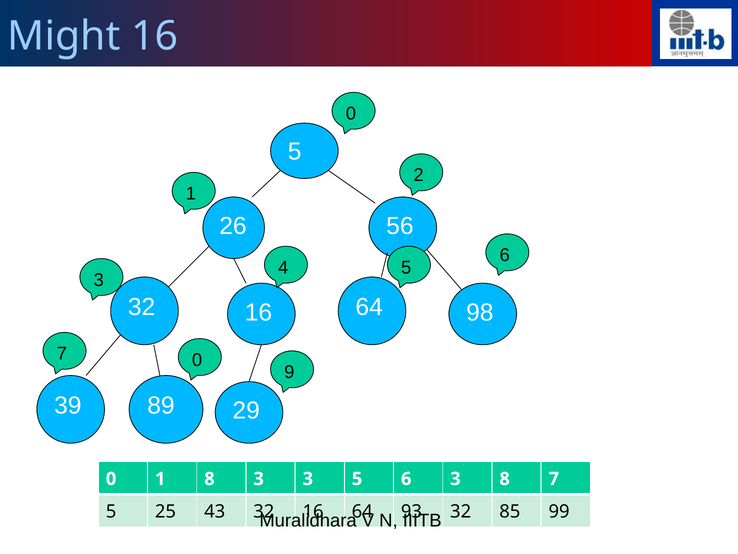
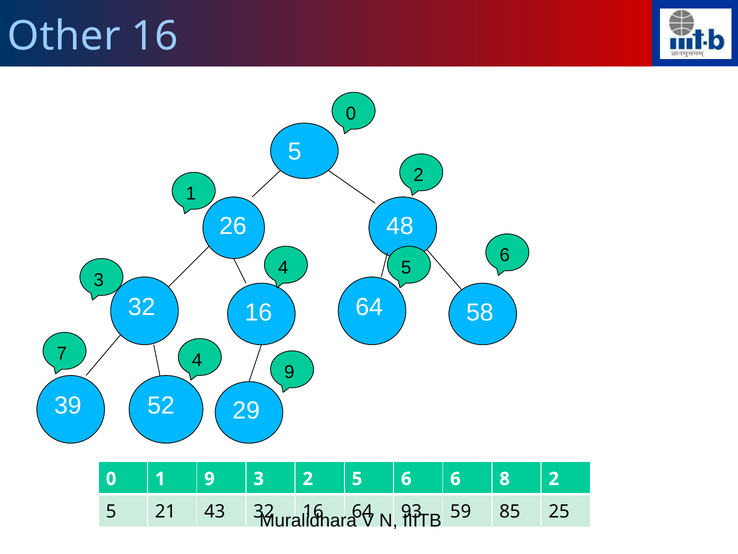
Might: Might -> Other
56: 56 -> 48
98: 98 -> 58
7 0: 0 -> 4
89: 89 -> 52
1 8: 8 -> 9
3 3: 3 -> 2
6 3: 3 -> 6
8 7: 7 -> 2
25: 25 -> 21
32 at (461, 511): 32 -> 59
99: 99 -> 25
